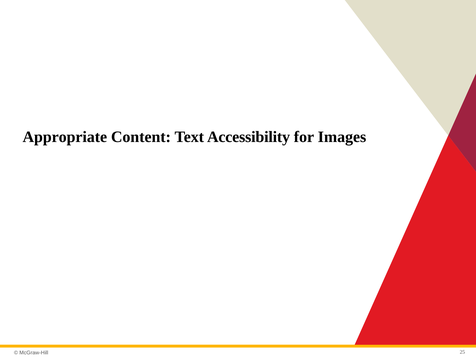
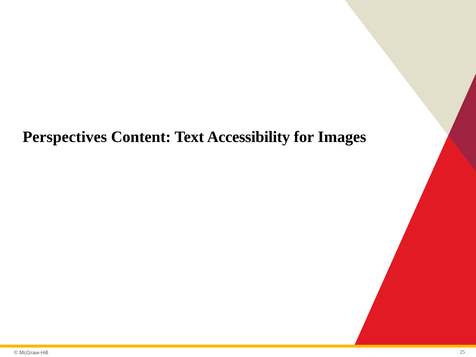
Appropriate: Appropriate -> Perspectives
